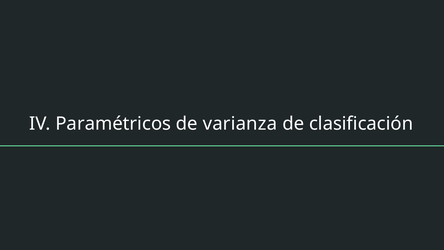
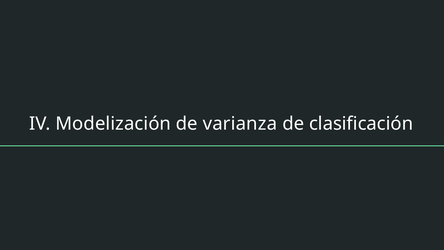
Paramétricos: Paramétricos -> Modelización
